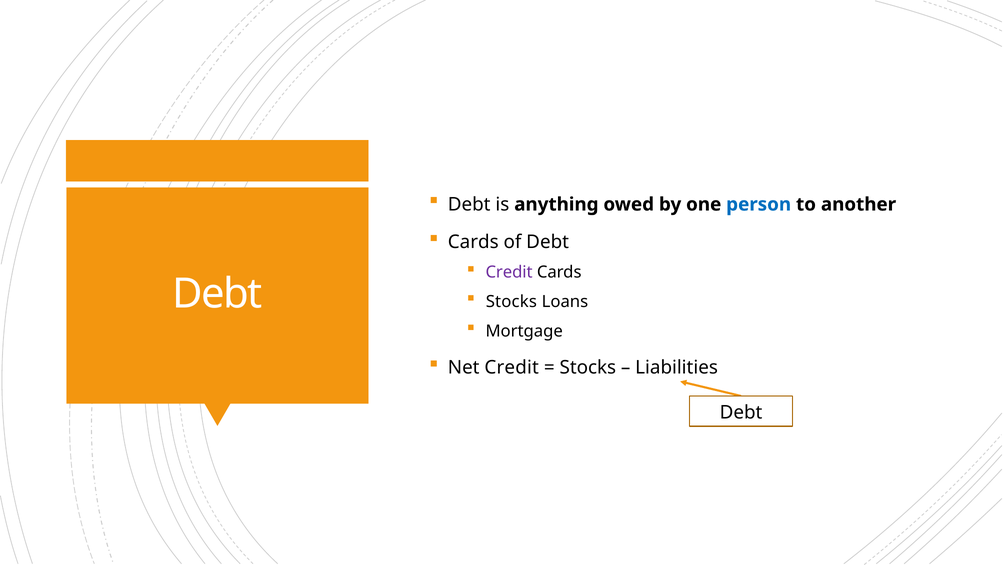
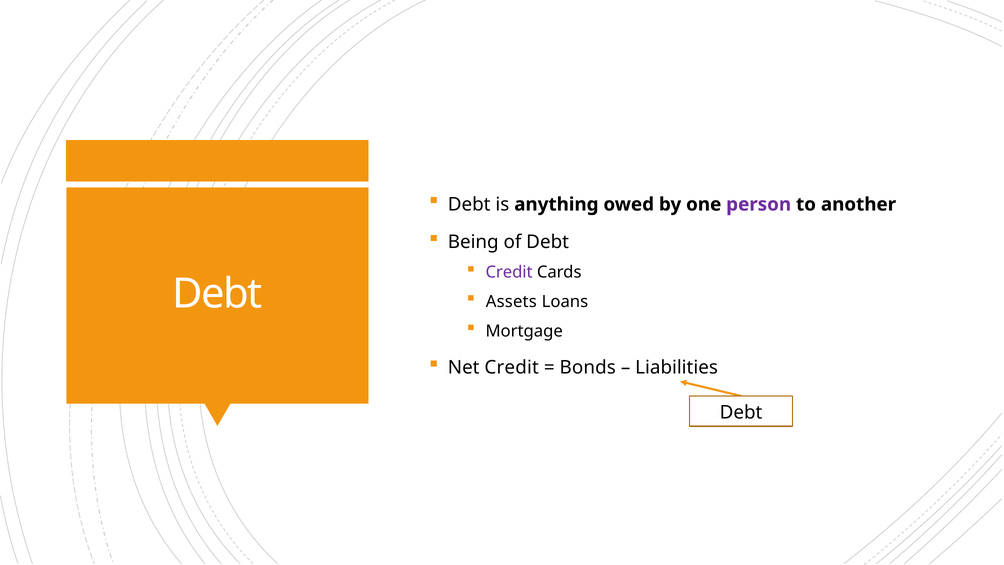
person colour: blue -> purple
Cards at (473, 242): Cards -> Being
Stocks at (511, 302): Stocks -> Assets
Stocks at (588, 367): Stocks -> Bonds
